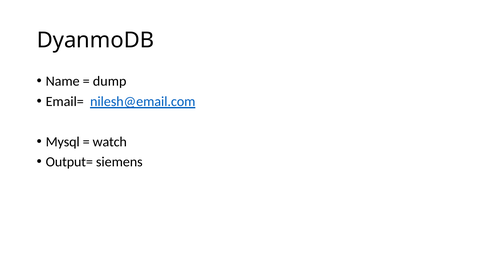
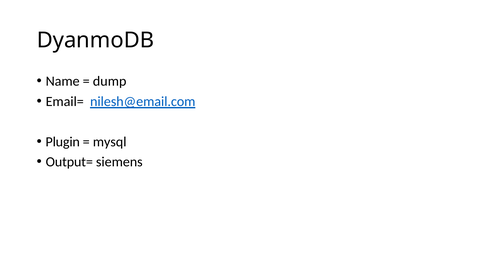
Mysql: Mysql -> Plugin
watch: watch -> mysql
